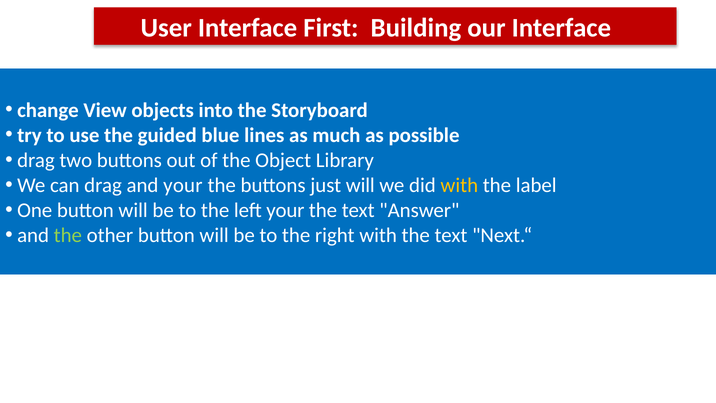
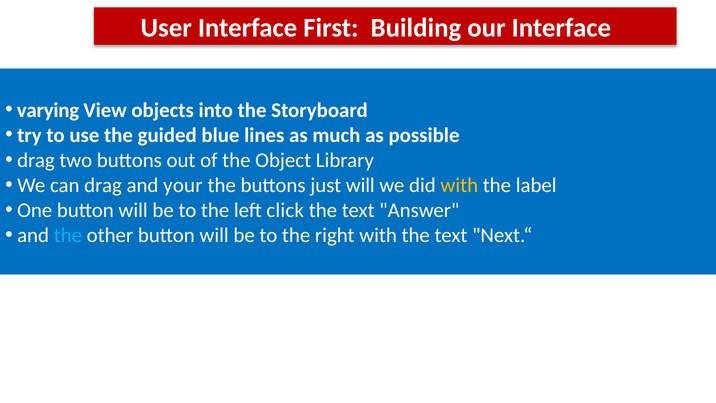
change: change -> varying
left your: your -> click
the at (68, 235) colour: light green -> light blue
